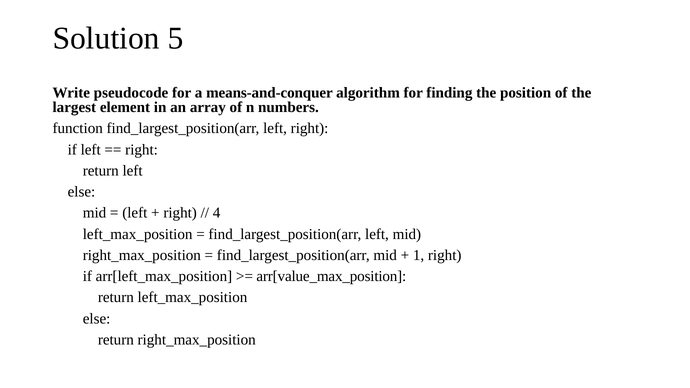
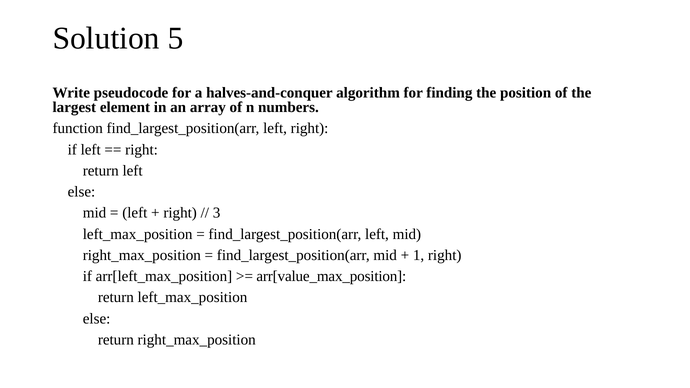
means-and-conquer: means-and-conquer -> halves-and-conquer
4: 4 -> 3
